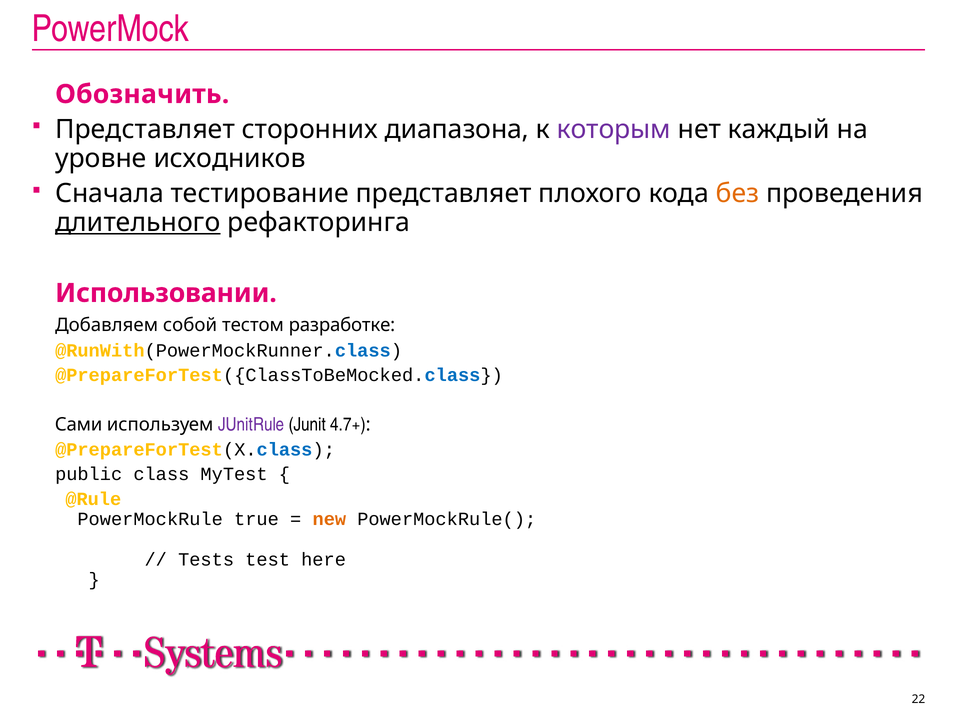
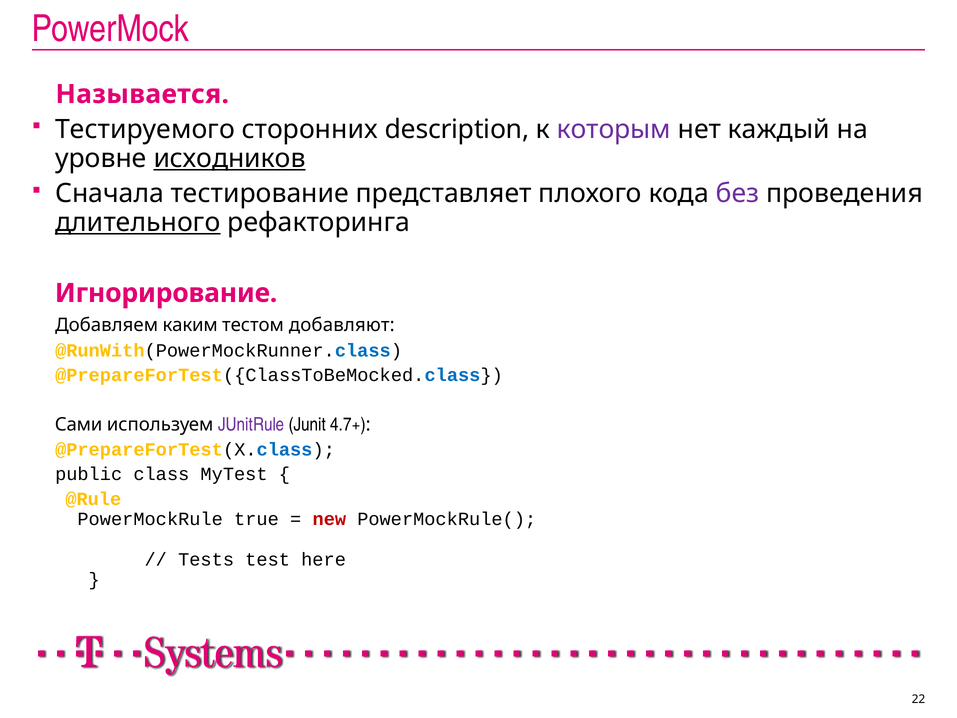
Обозначить: Обозначить -> Называется
Представляет at (145, 130): Представляет -> Тестируемого
диапазона: диапазона -> description
исходников underline: none -> present
без colour: orange -> purple
Использовании: Использовании -> Игнорирование
собой: собой -> каким
разработке: разработке -> добавляют
new colour: orange -> red
